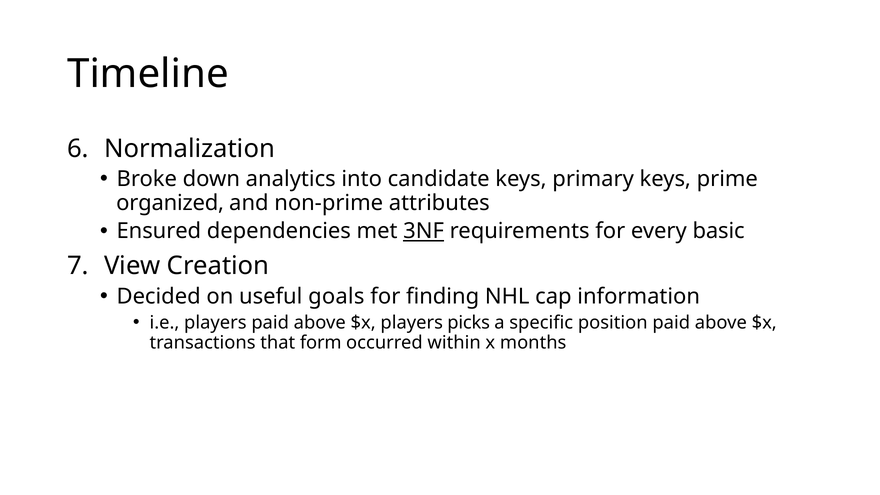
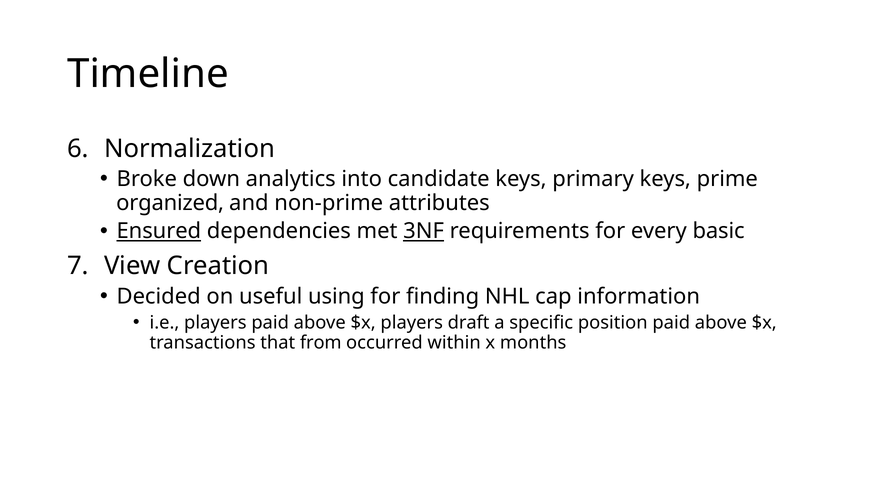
Ensured underline: none -> present
goals: goals -> using
picks: picks -> draft
form: form -> from
